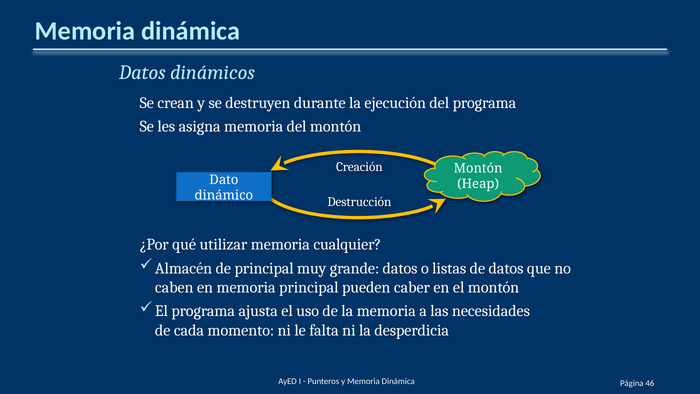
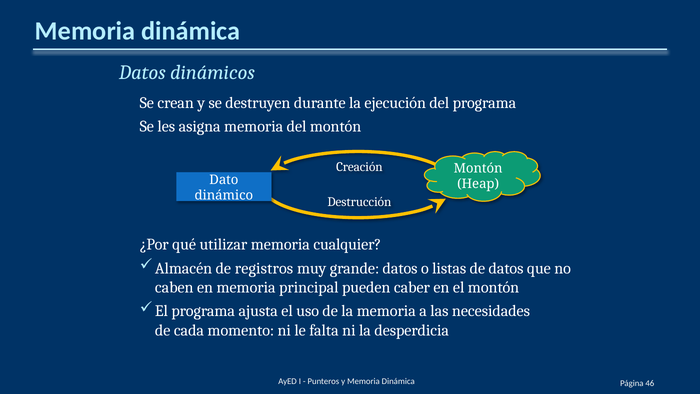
de principal: principal -> registros
